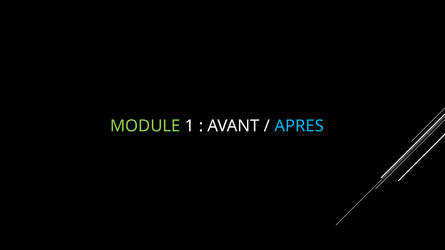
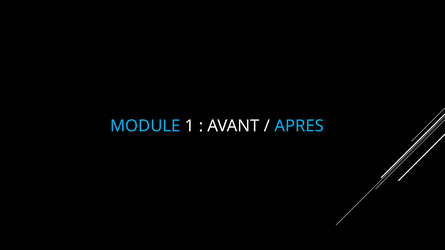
MODULE colour: light green -> light blue
